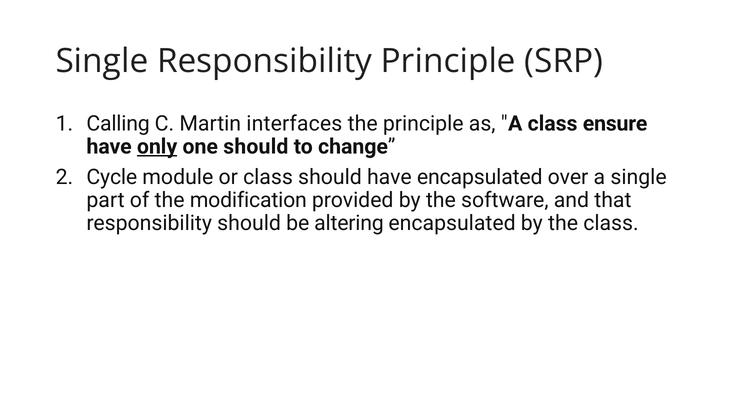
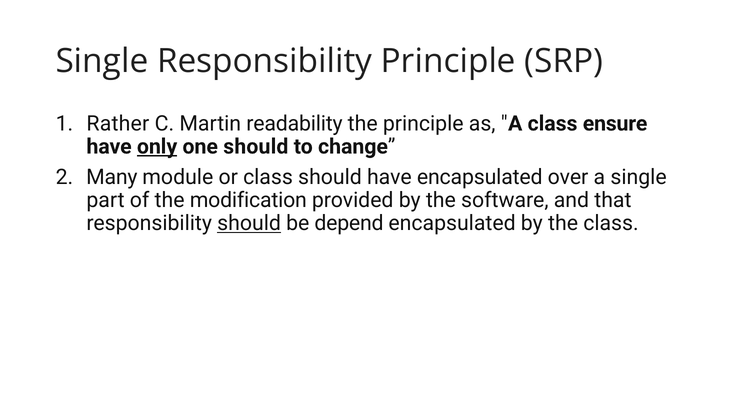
Calling: Calling -> Rather
interfaces: interfaces -> readability
Cycle: Cycle -> Many
should at (249, 223) underline: none -> present
altering: altering -> depend
